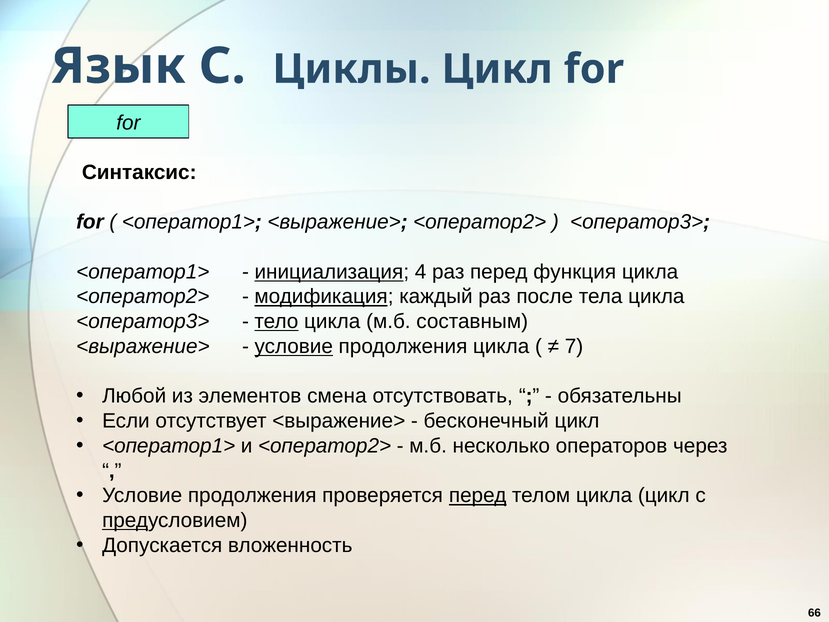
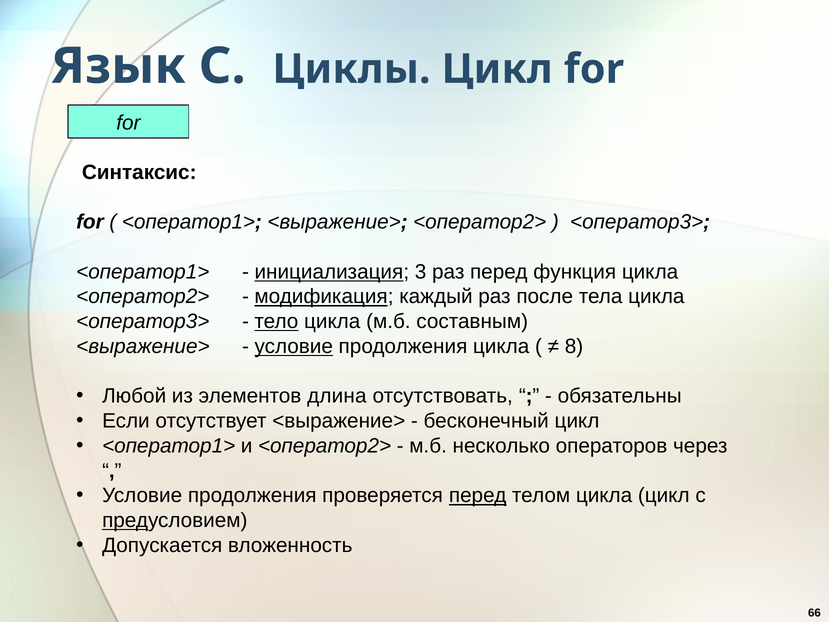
4: 4 -> 3
7: 7 -> 8
смена: смена -> длина
